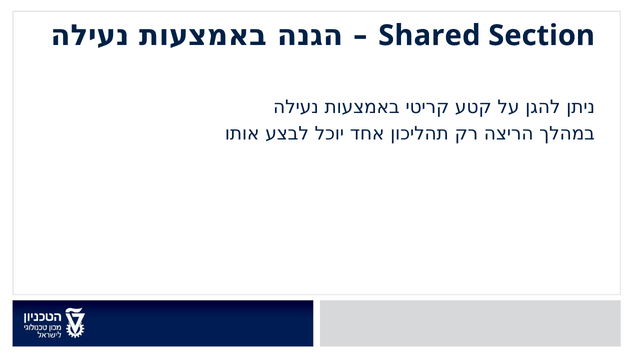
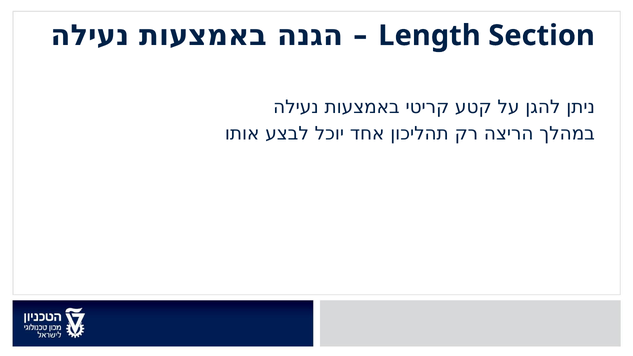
Shared: Shared -> Length
